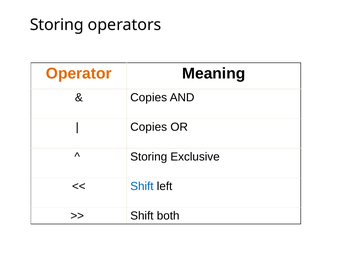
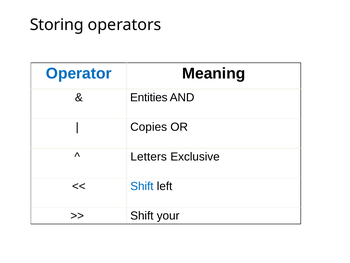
Operator colour: orange -> blue
Copies at (149, 97): Copies -> Entities
Storing at (149, 156): Storing -> Letters
both: both -> your
